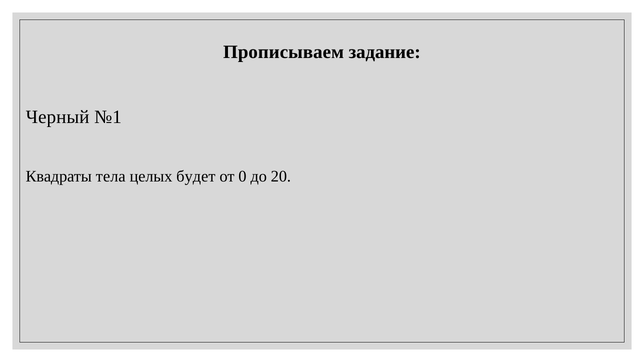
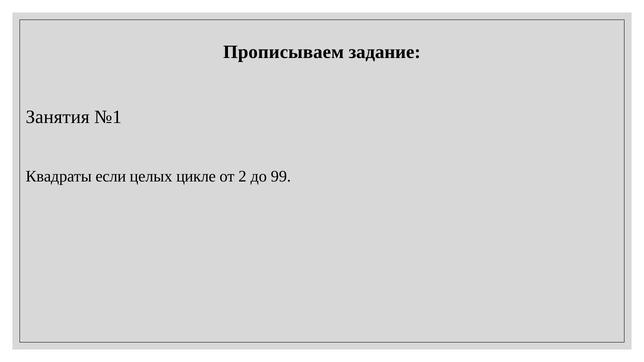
Черный: Черный -> Занятия
тела: тела -> если
будет: будет -> цикле
0: 0 -> 2
20: 20 -> 99
